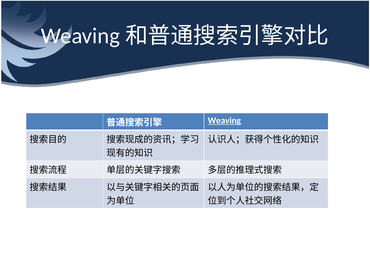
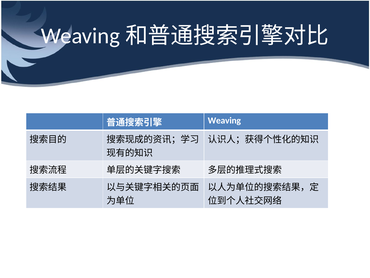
Weaving underline: present -> none
